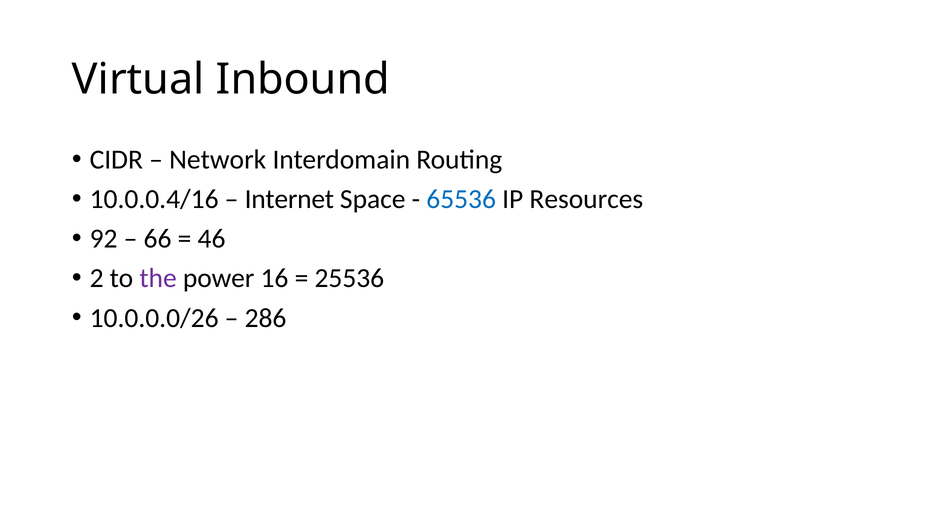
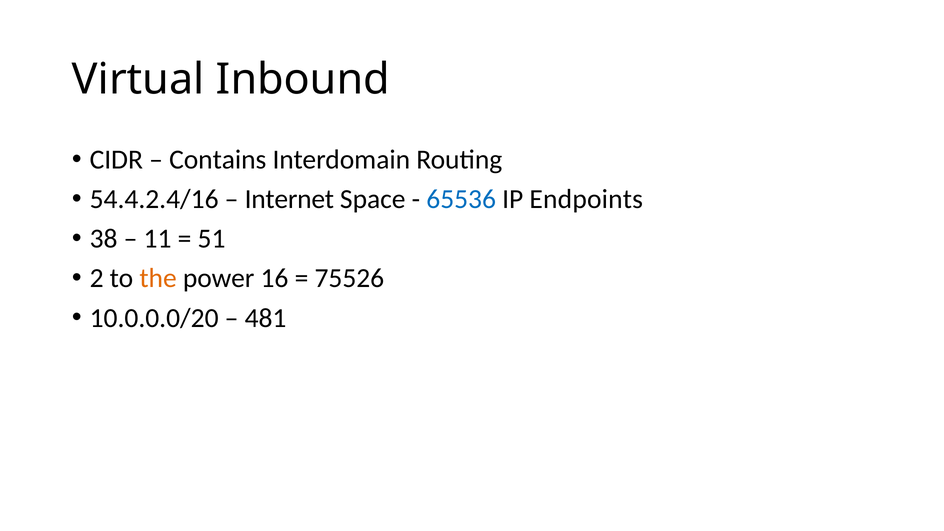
Network: Network -> Contains
10.0.0.4/16: 10.0.0.4/16 -> 54.4.2.4/16
Resources: Resources -> Endpoints
92: 92 -> 38
66: 66 -> 11
46: 46 -> 51
the colour: purple -> orange
25536: 25536 -> 75526
10.0.0.0/26: 10.0.0.0/26 -> 10.0.0.0/20
286: 286 -> 481
